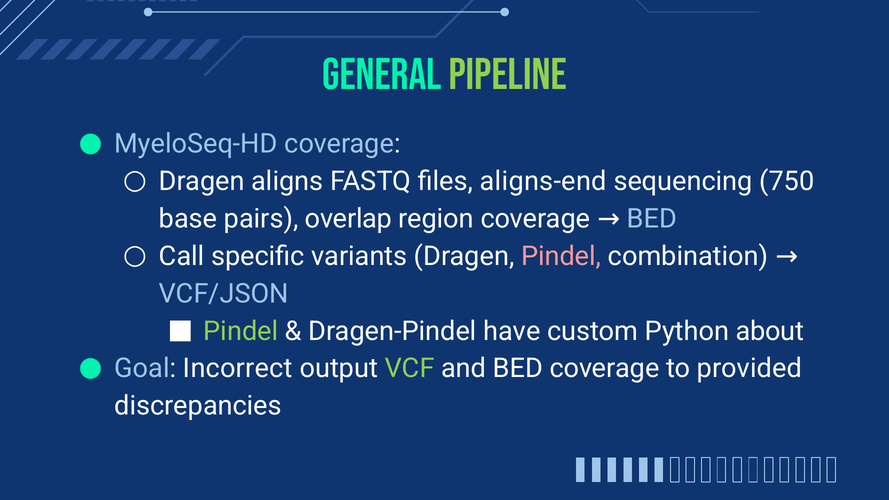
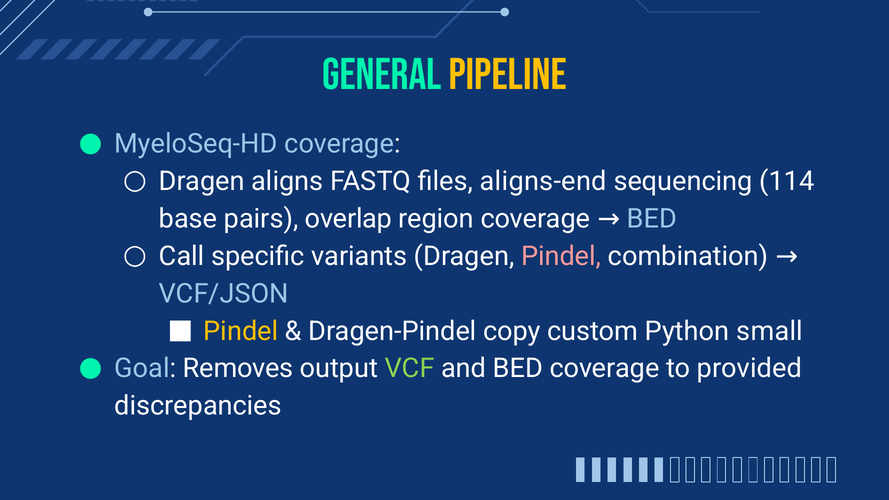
Pipeline colour: light green -> yellow
750: 750 -> 114
Pindel at (241, 331) colour: light green -> yellow
have: have -> copy
about: about -> small
Incorrect: Incorrect -> Removes
